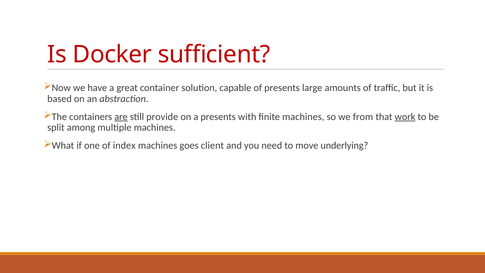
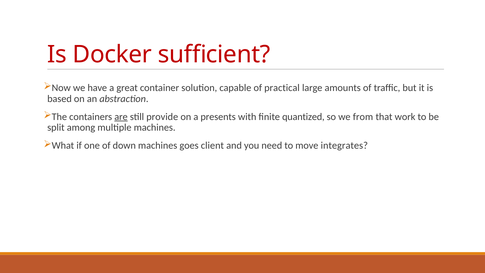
of presents: presents -> practical
finite machines: machines -> quantized
work underline: present -> none
index: index -> down
underlying: underlying -> integrates
